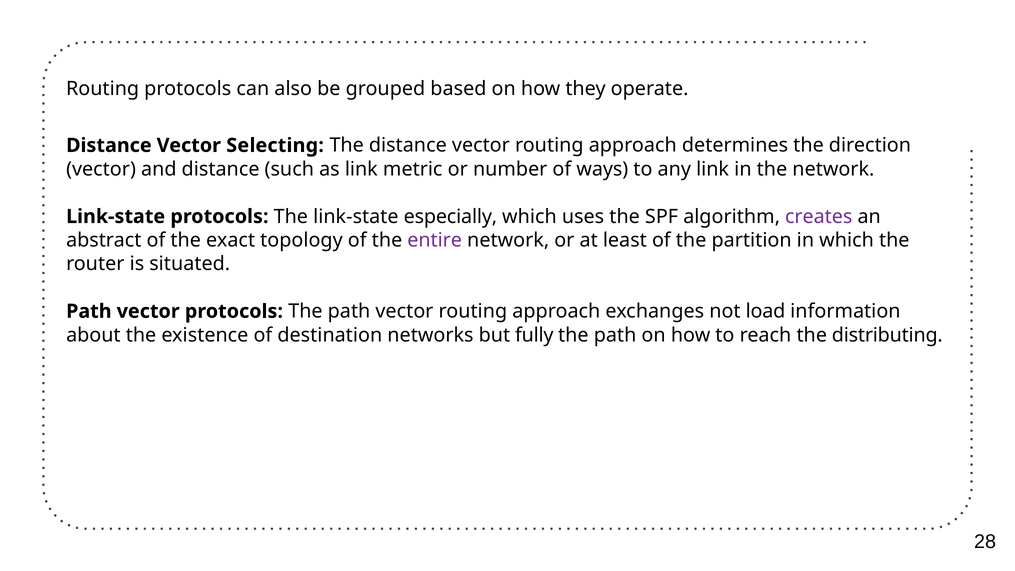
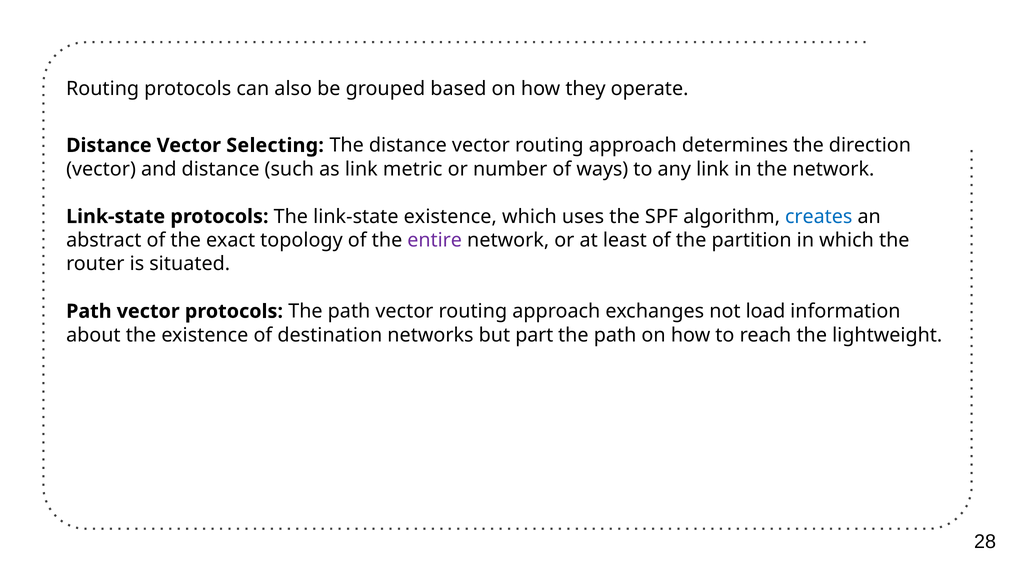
link-state especially: especially -> existence
creates colour: purple -> blue
fully: fully -> part
distributing: distributing -> lightweight
